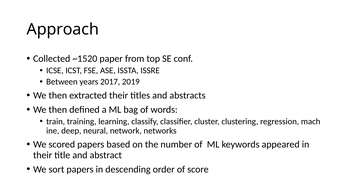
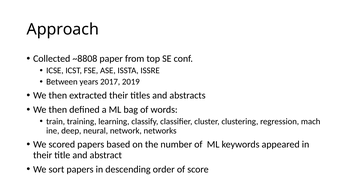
~1520: ~1520 -> ~8808
